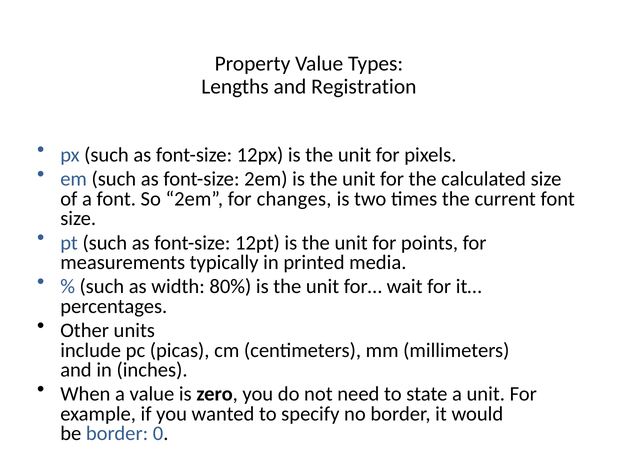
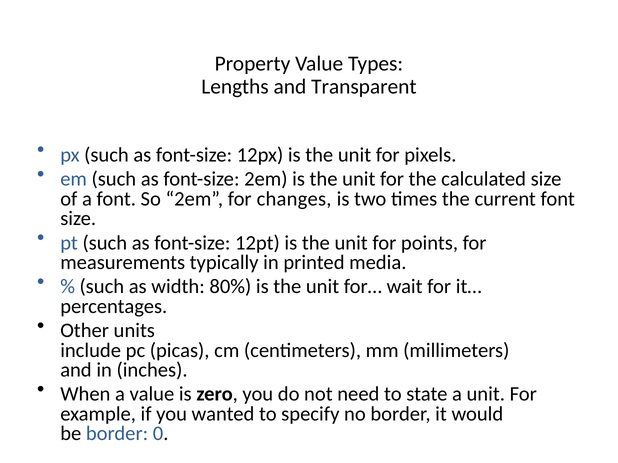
Registration: Registration -> Transparent
